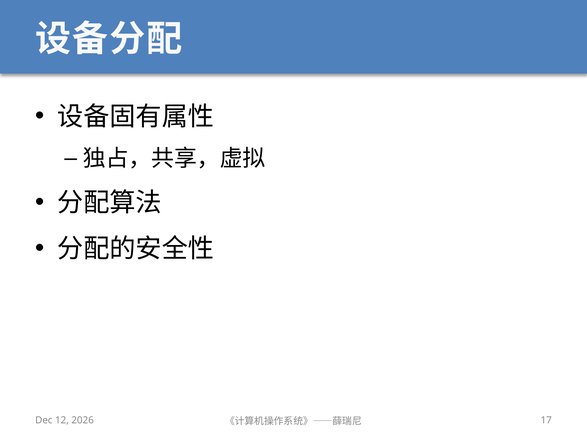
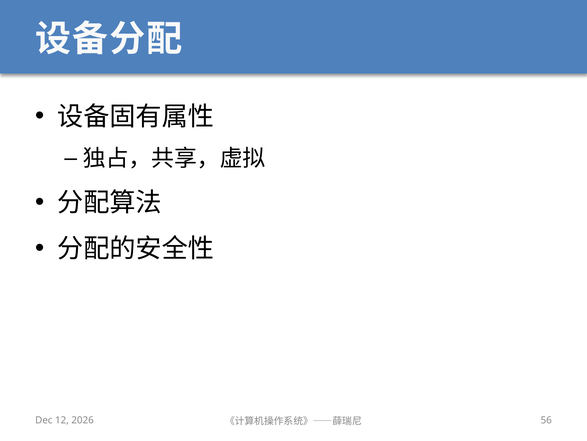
17: 17 -> 56
